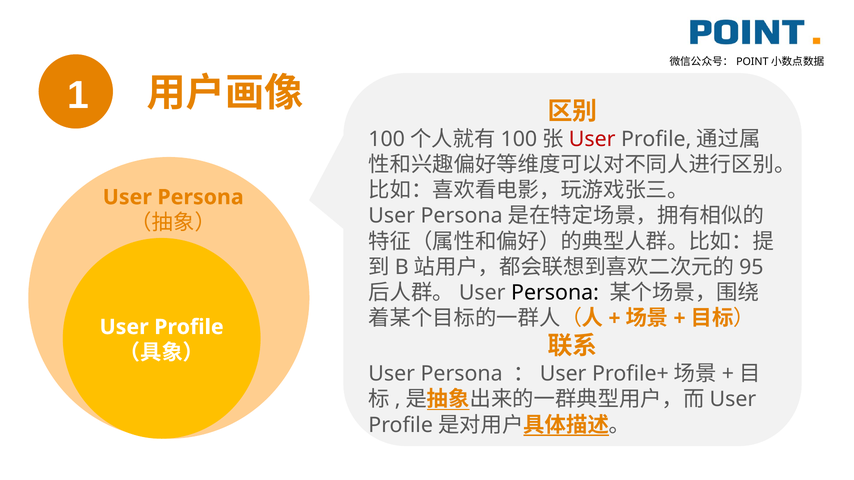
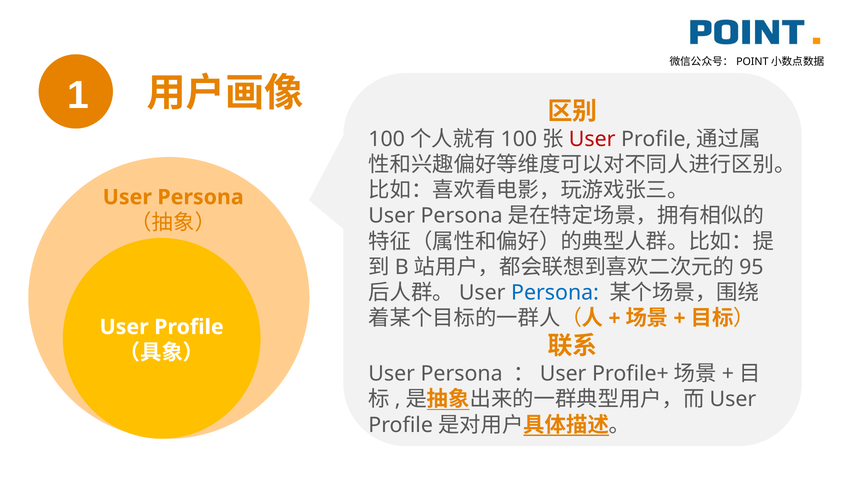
Persona at (555, 293) colour: black -> blue
